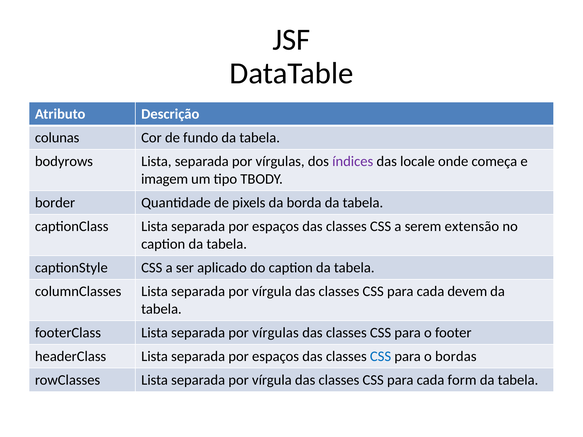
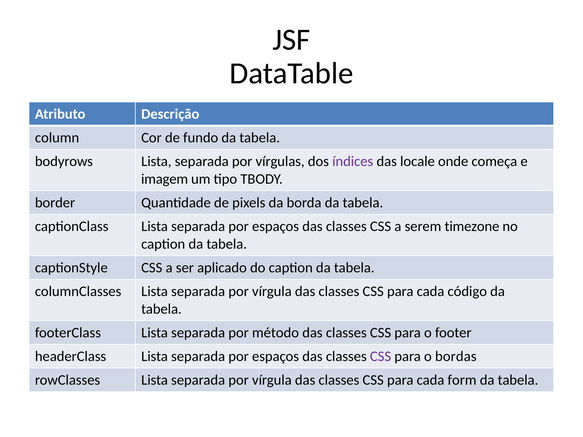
colunas: colunas -> column
extensão: extensão -> timezone
devem: devem -> código
vírgulas at (275, 333): vírgulas -> método
CSS at (381, 357) colour: blue -> purple
